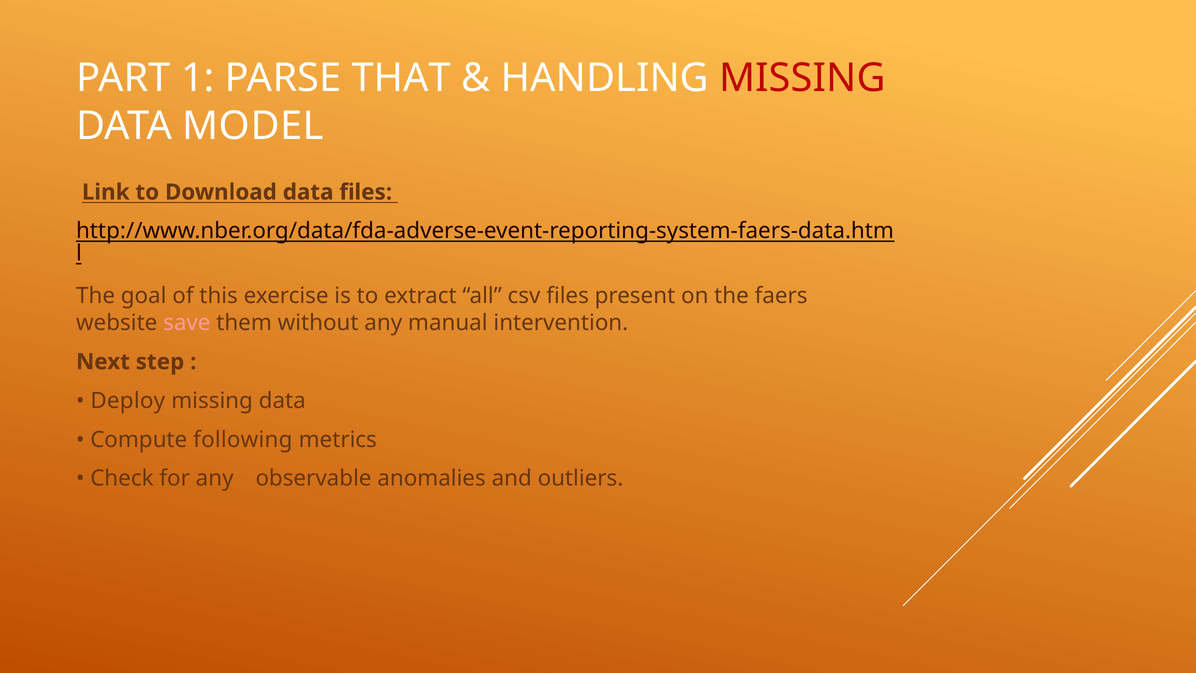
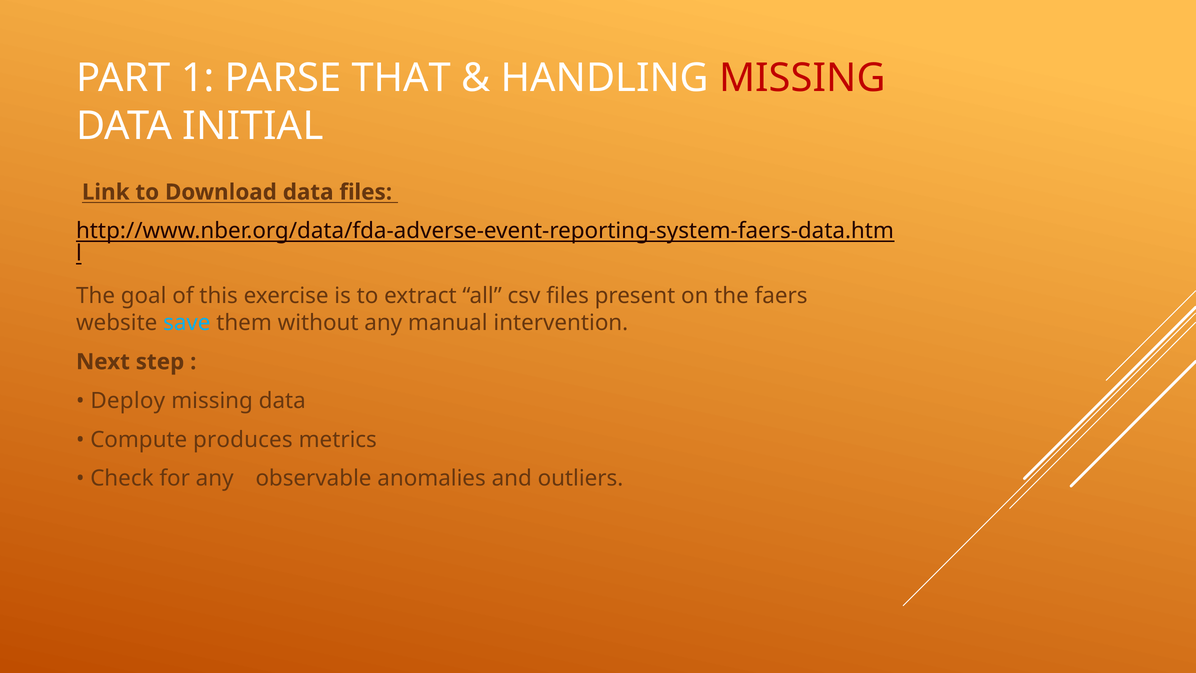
MODEL: MODEL -> INITIAL
save colour: pink -> light blue
following: following -> produces
